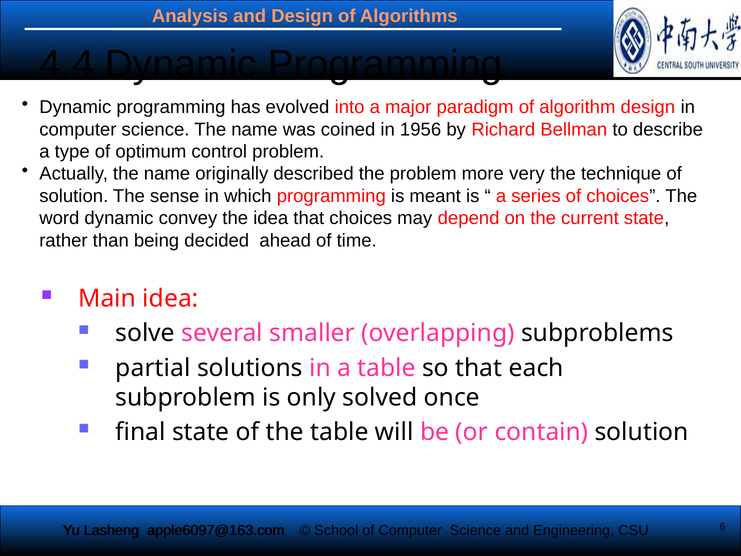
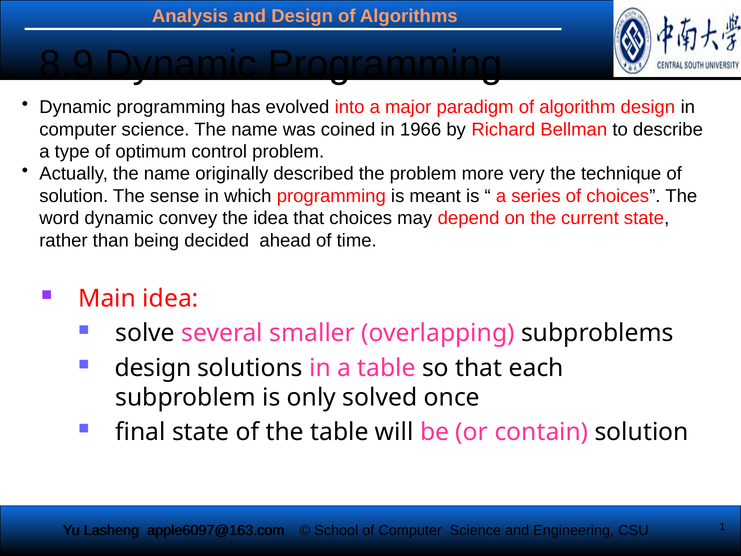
4.4: 4.4 -> 8.9
1956: 1956 -> 1966
partial at (153, 368): partial -> design
6: 6 -> 1
